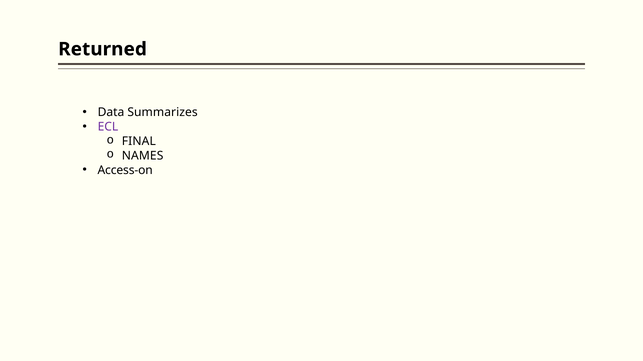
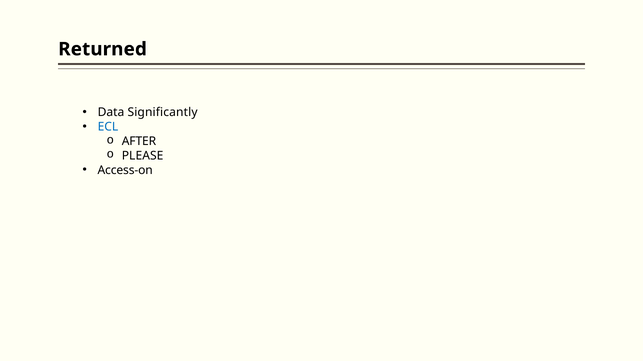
Summarizes: Summarizes -> Significantly
ECL colour: purple -> blue
FINAL: FINAL -> AFTER
NAMES: NAMES -> PLEASE
